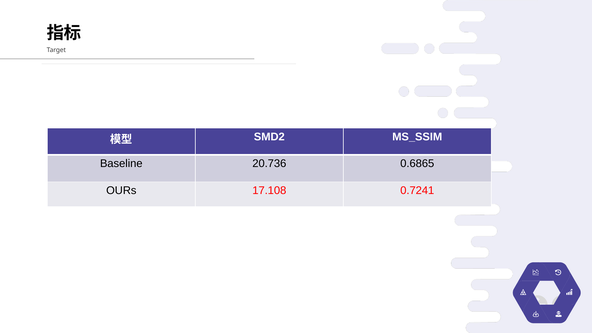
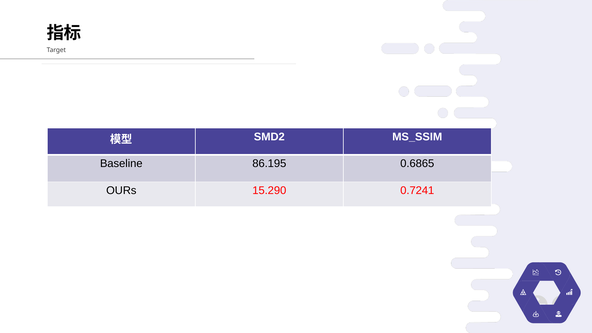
20.736: 20.736 -> 86.195
17.108: 17.108 -> 15.290
